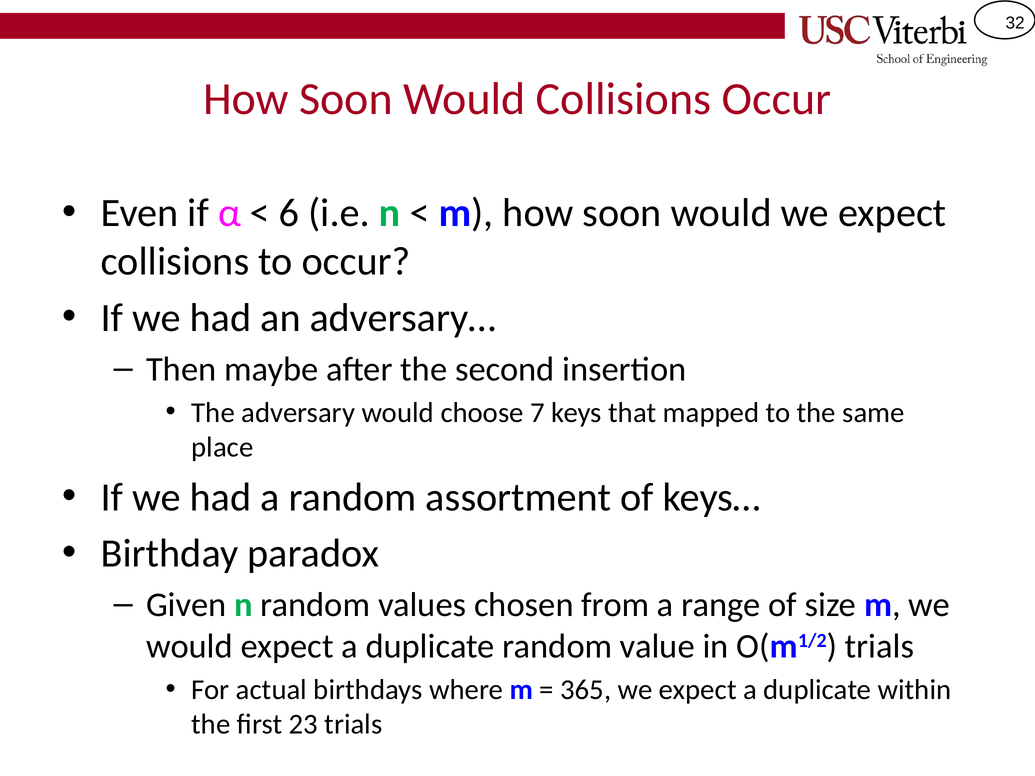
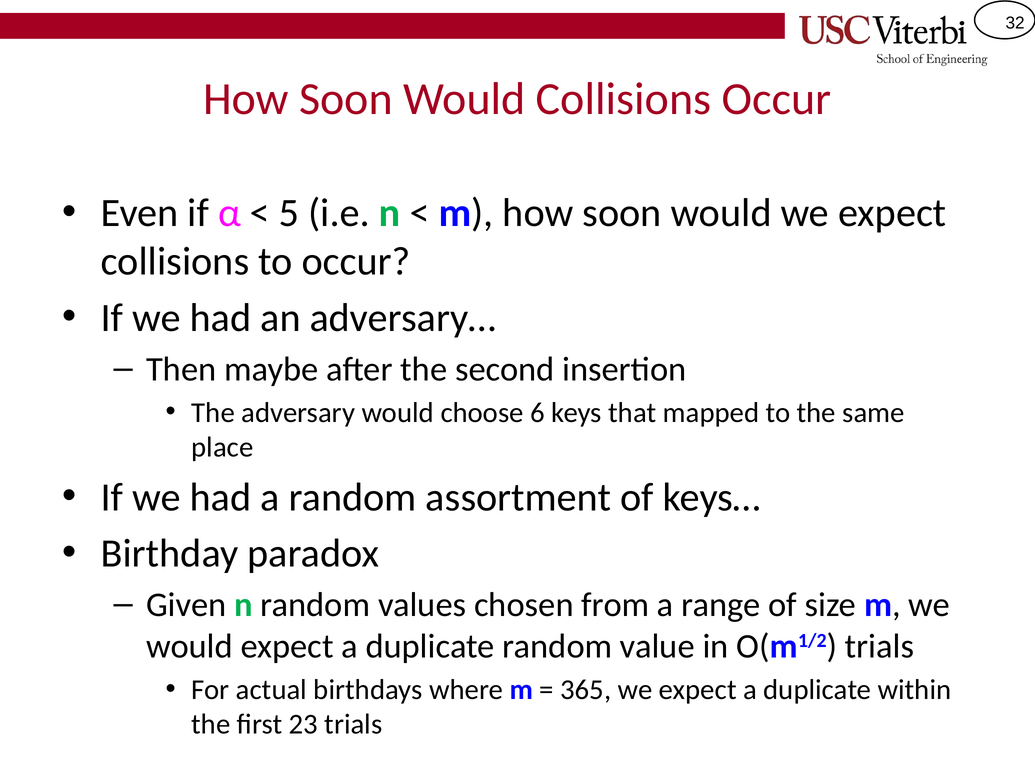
6: 6 -> 5
7: 7 -> 6
